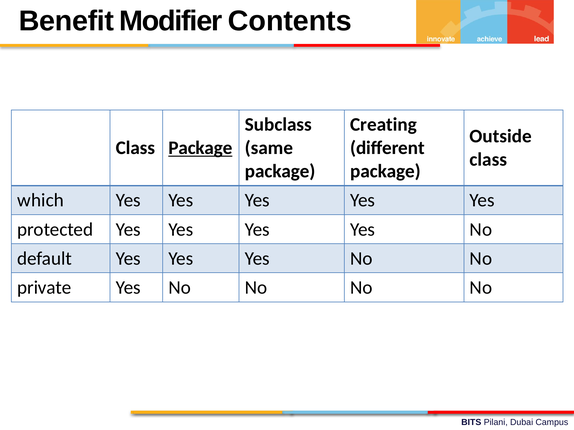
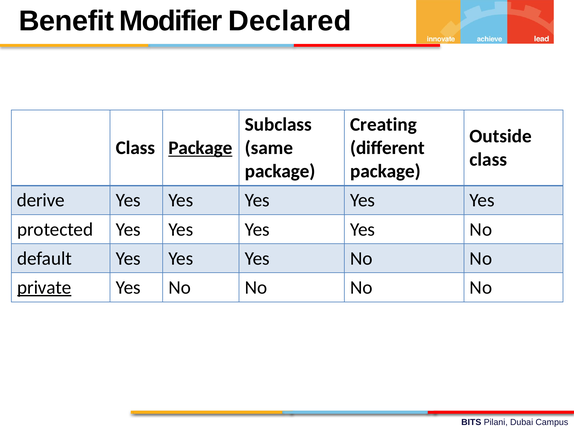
Contents: Contents -> Declared
which: which -> derive
private underline: none -> present
